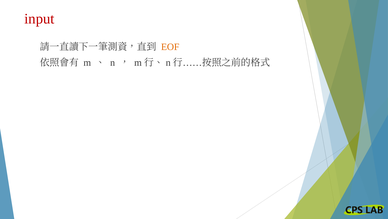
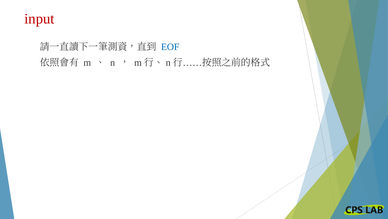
EOF colour: orange -> blue
